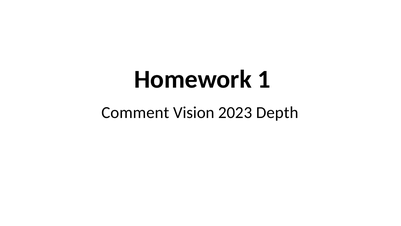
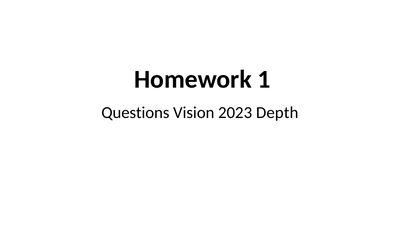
Comment: Comment -> Questions
